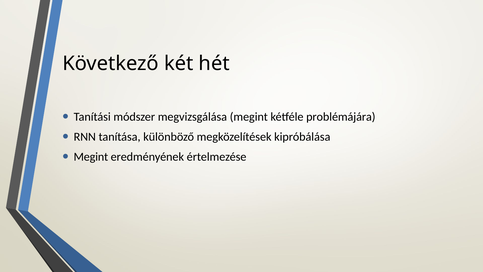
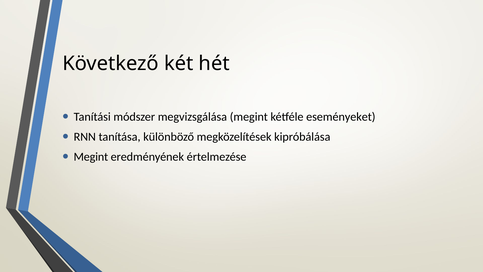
problémájára: problémájára -> eseményeket
